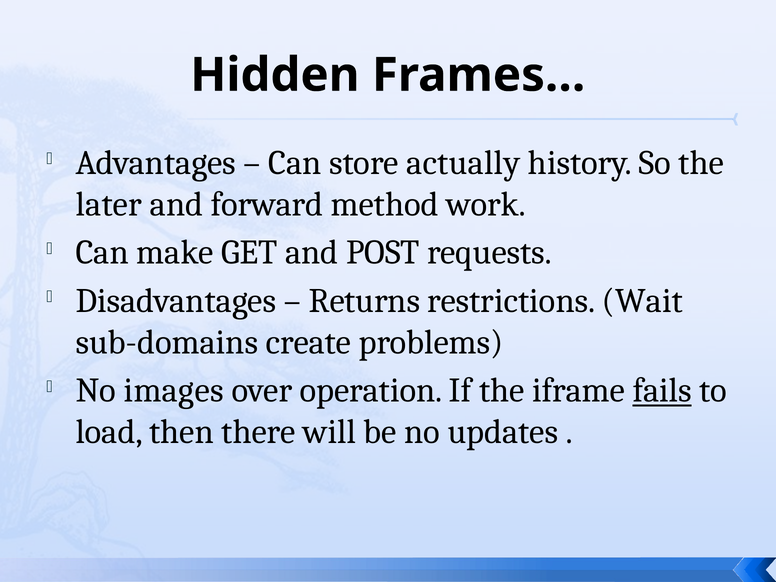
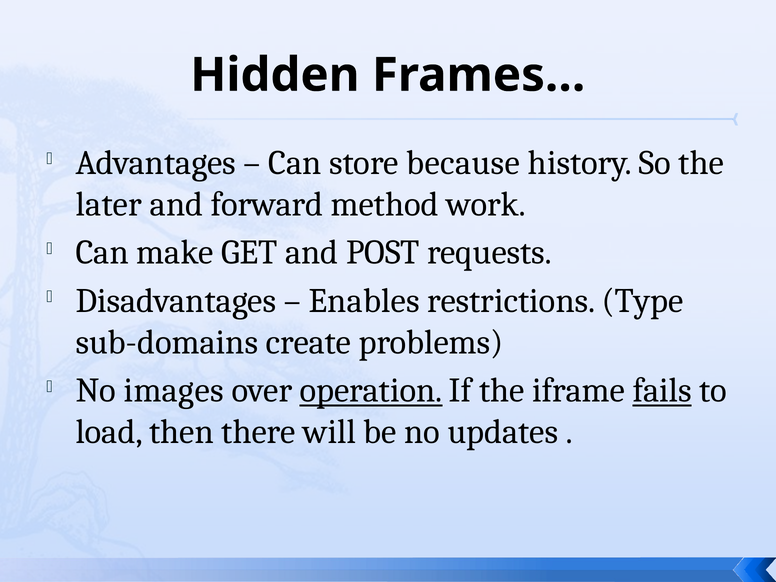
actually: actually -> because
Returns: Returns -> Enables
Wait: Wait -> Type
operation underline: none -> present
